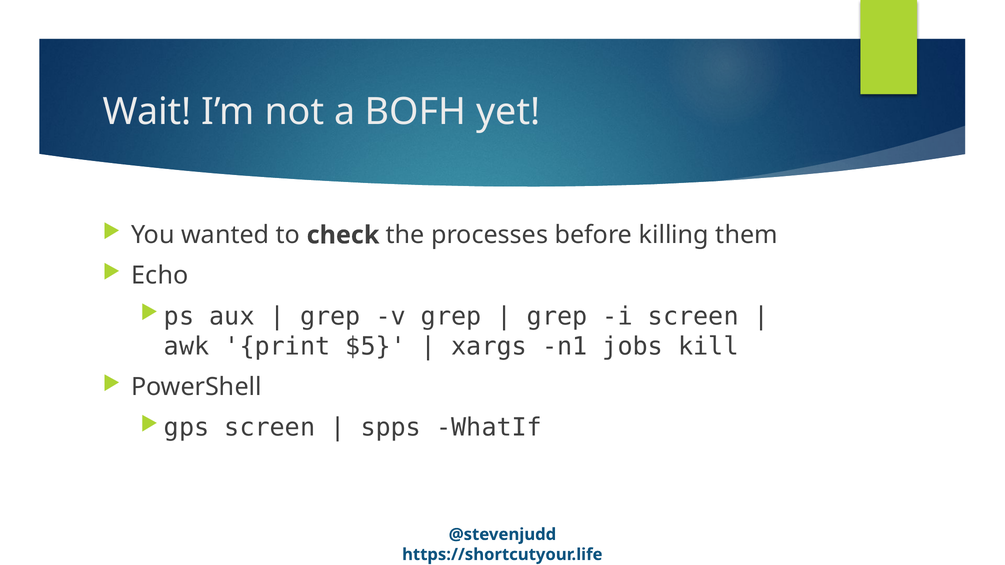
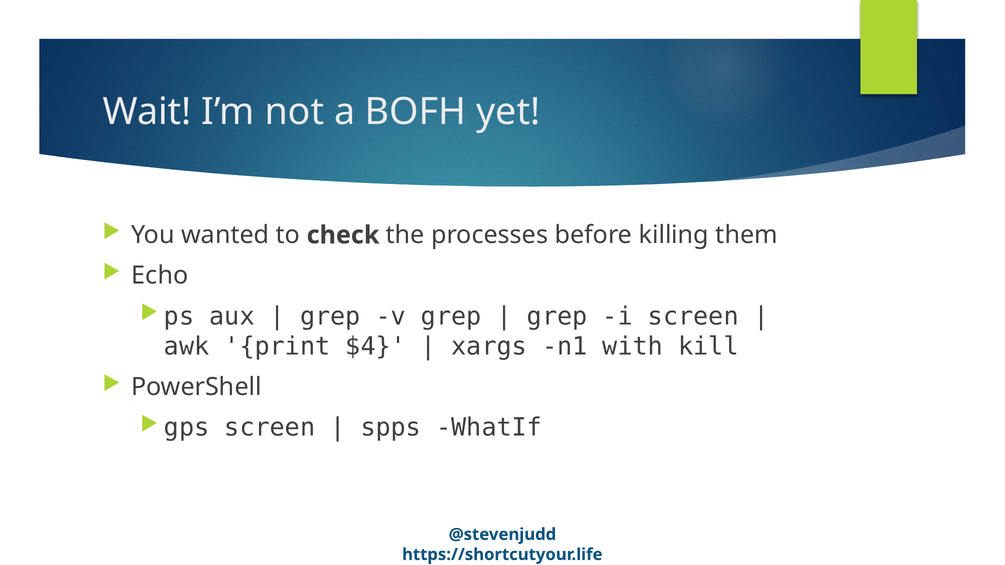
$5: $5 -> $4
jobs: jobs -> with
